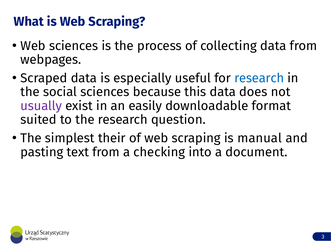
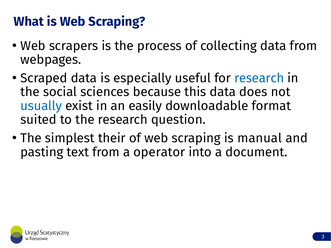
Web sciences: sciences -> scrapers
usually colour: purple -> blue
checking: checking -> operator
